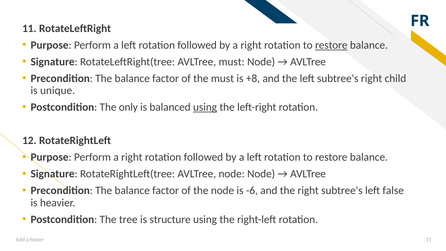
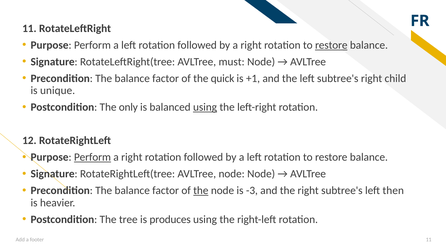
the must: must -> quick
+8: +8 -> +1
Perform at (92, 157) underline: none -> present
the at (201, 191) underline: none -> present
-6: -6 -> -3
false: false -> then
structure: structure -> produces
